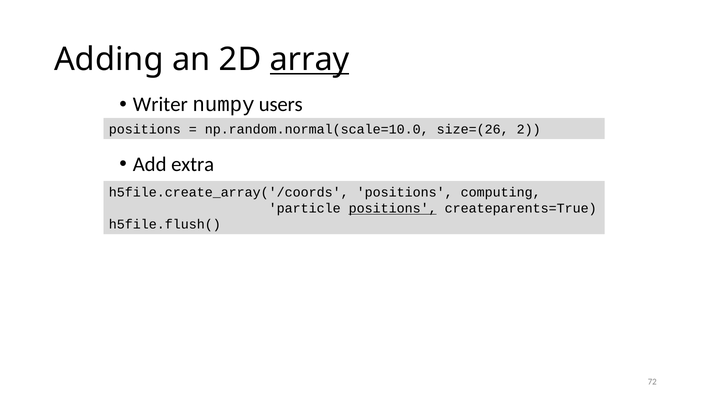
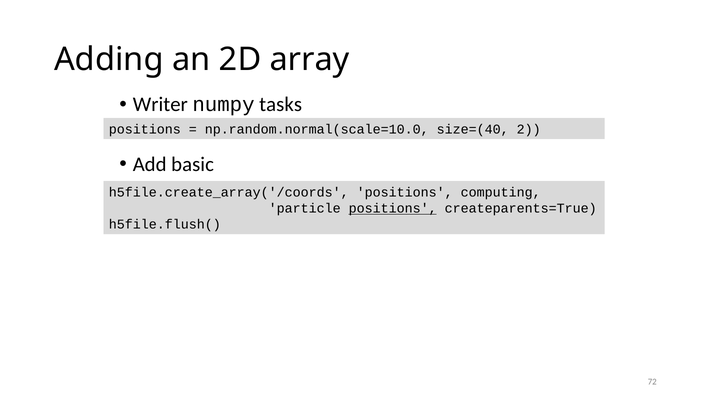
array underline: present -> none
users: users -> tasks
size=(26: size=(26 -> size=(40
extra: extra -> basic
